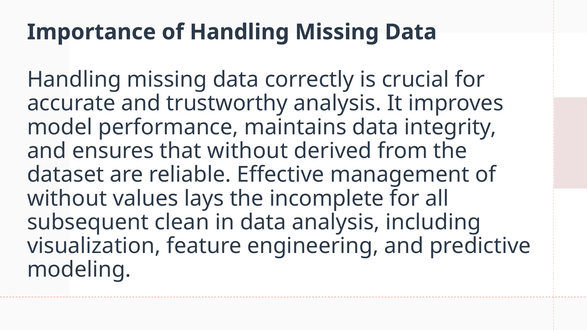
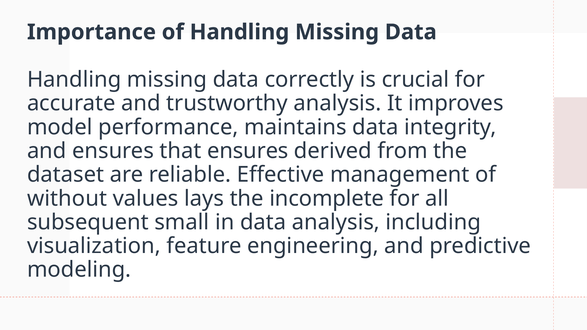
that without: without -> ensures
clean: clean -> small
